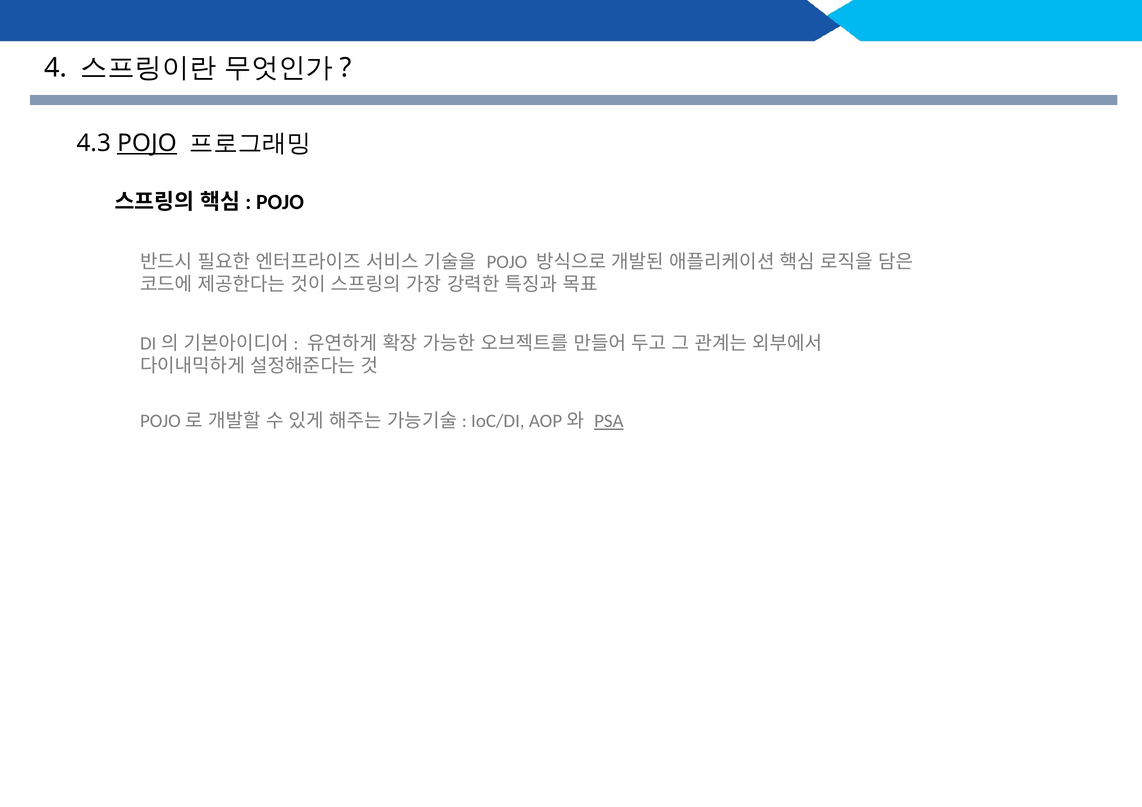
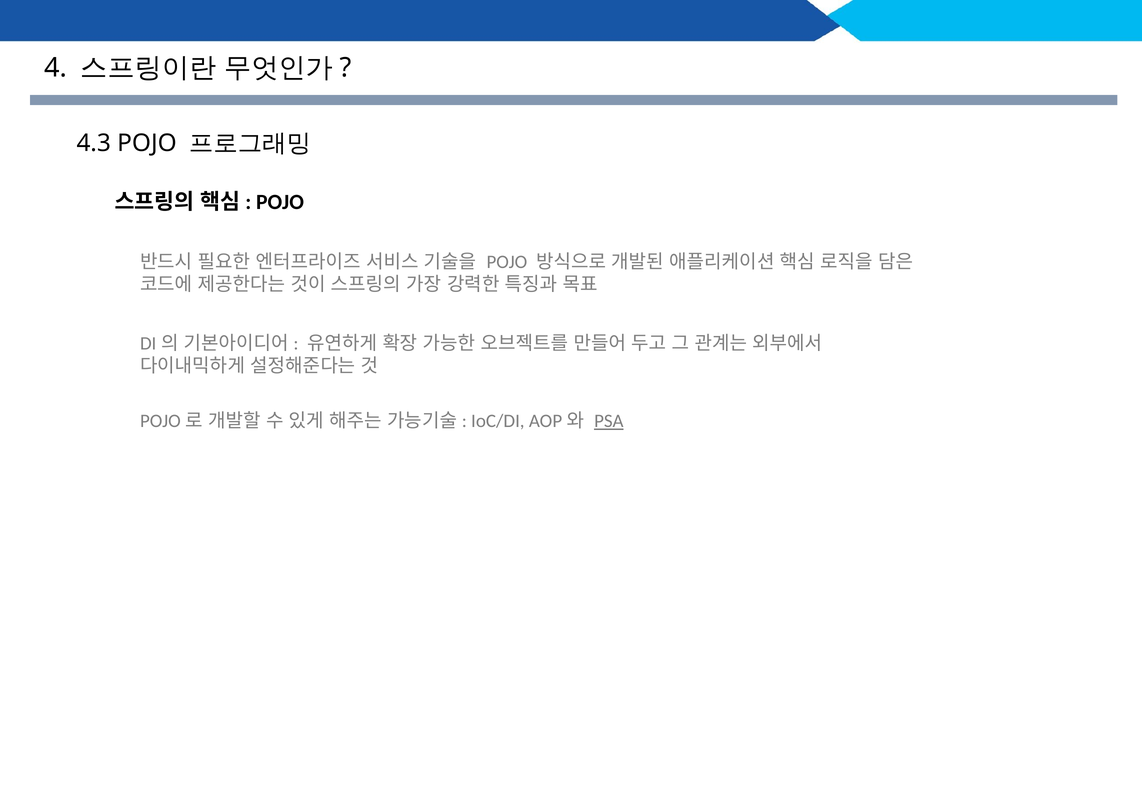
POJO at (147, 143) underline: present -> none
